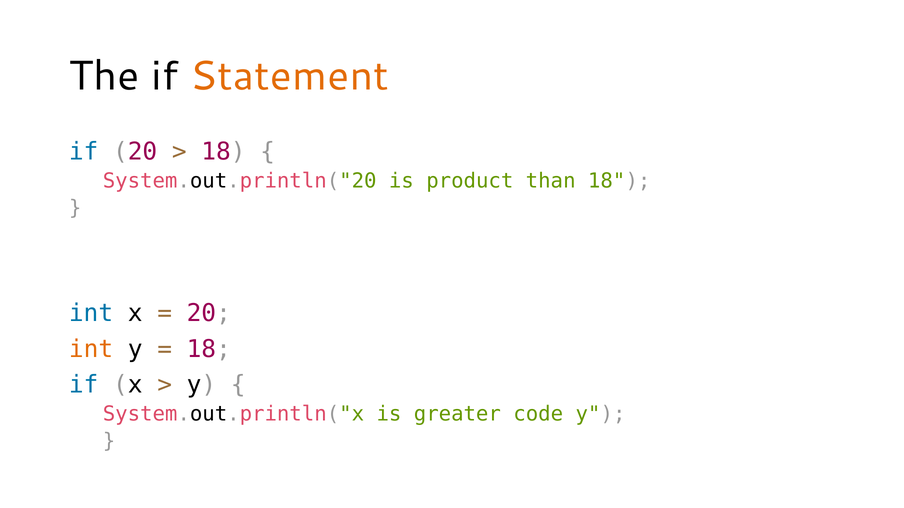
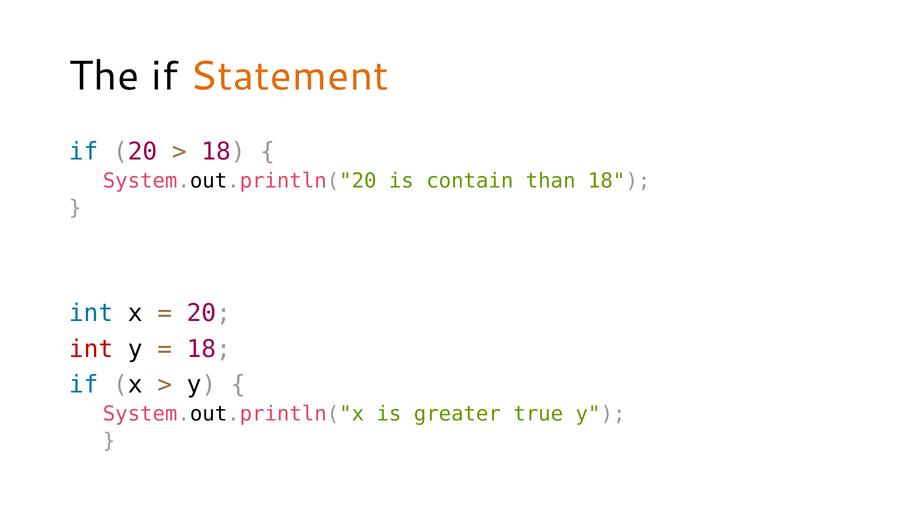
product: product -> contain
int at (91, 349) colour: orange -> red
code: code -> true
